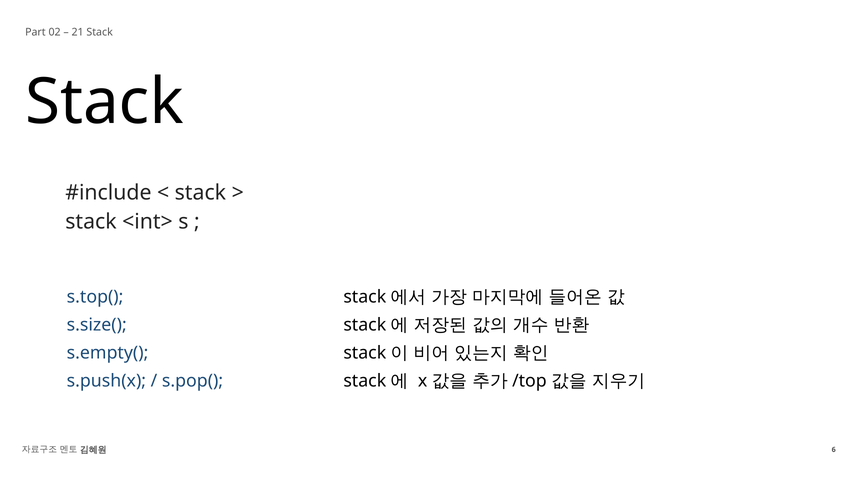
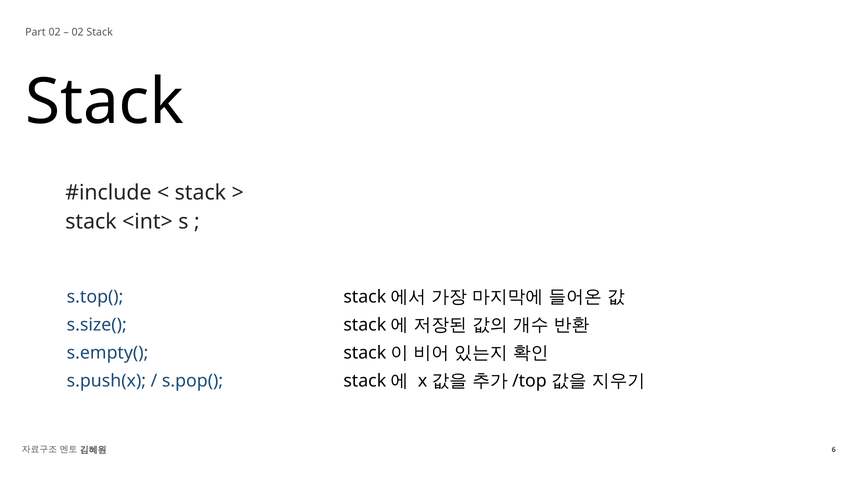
21 at (78, 32): 21 -> 02
